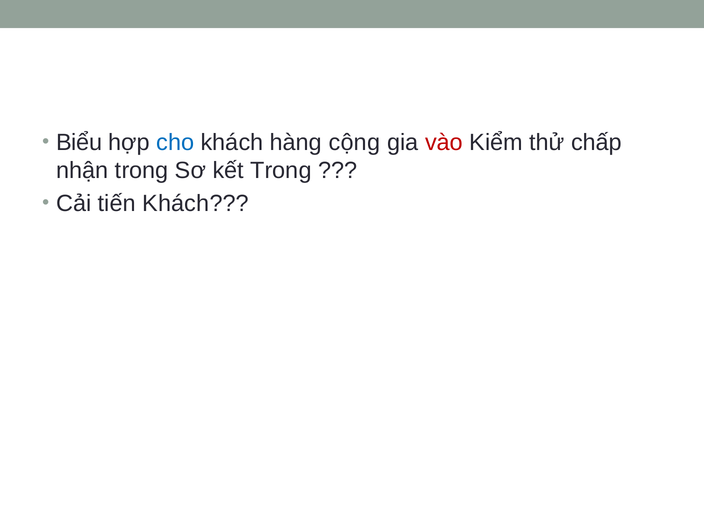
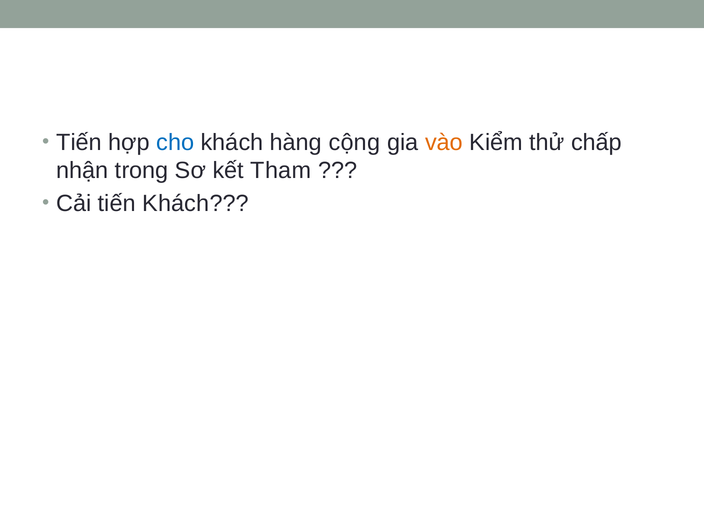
Biểu at (79, 142): Biểu -> Tiến
vào colour: red -> orange
kết Trong: Trong -> Tham
